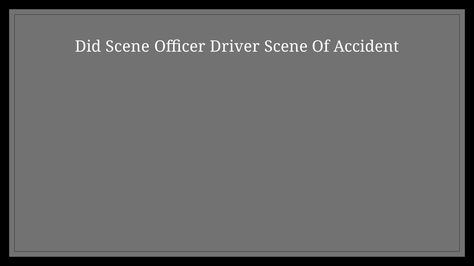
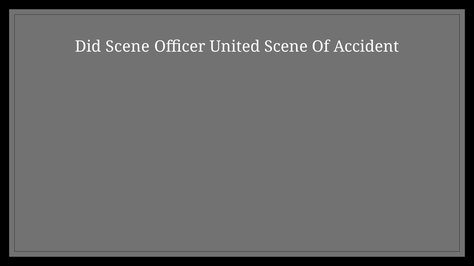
Driver: Driver -> United
